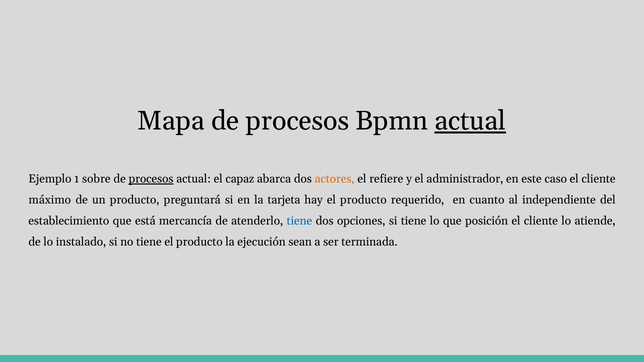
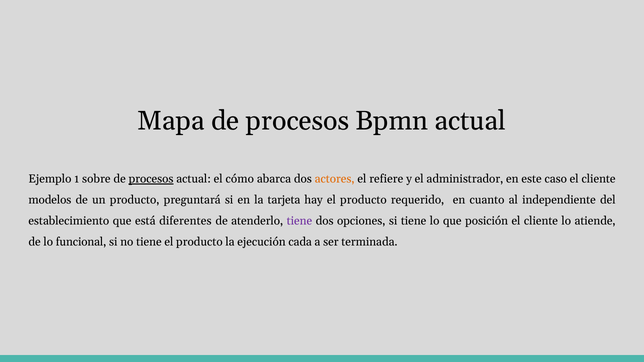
actual at (470, 121) underline: present -> none
capaz: capaz -> cómo
máximo: máximo -> modelos
mercancía: mercancía -> diferentes
tiene at (299, 221) colour: blue -> purple
instalado: instalado -> funcional
sean: sean -> cada
